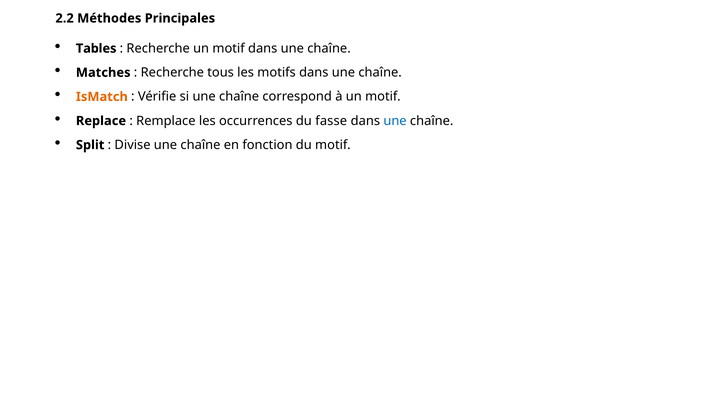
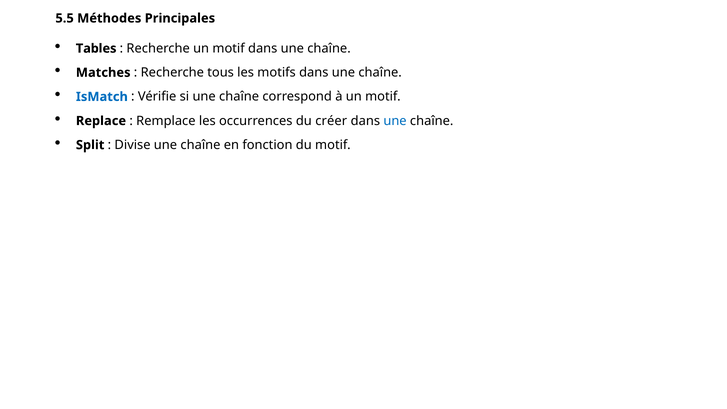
2.2: 2.2 -> 5.5
IsMatch colour: orange -> blue
fasse: fasse -> créer
